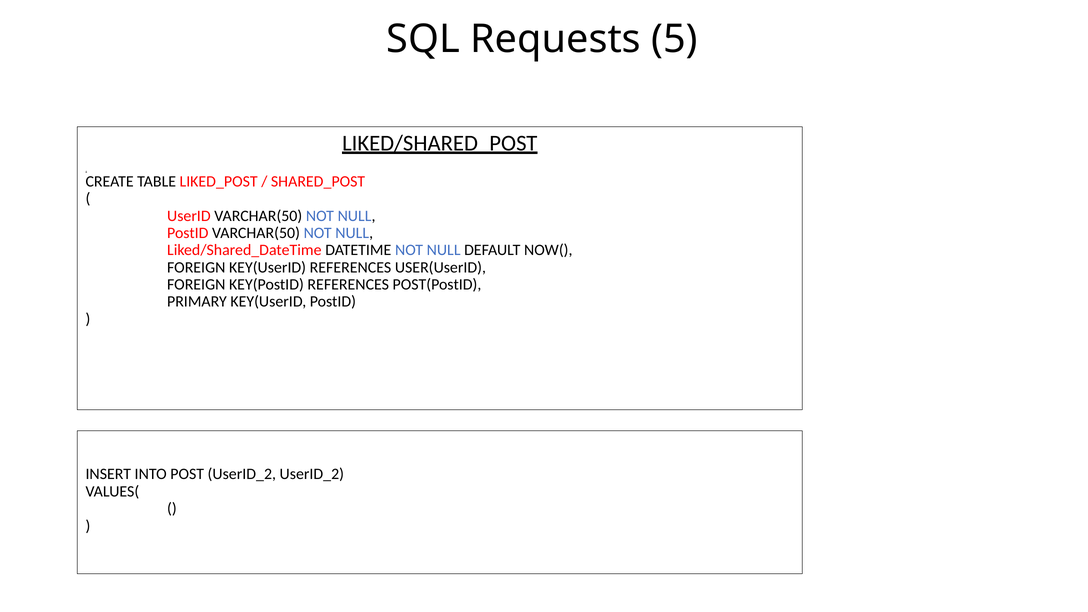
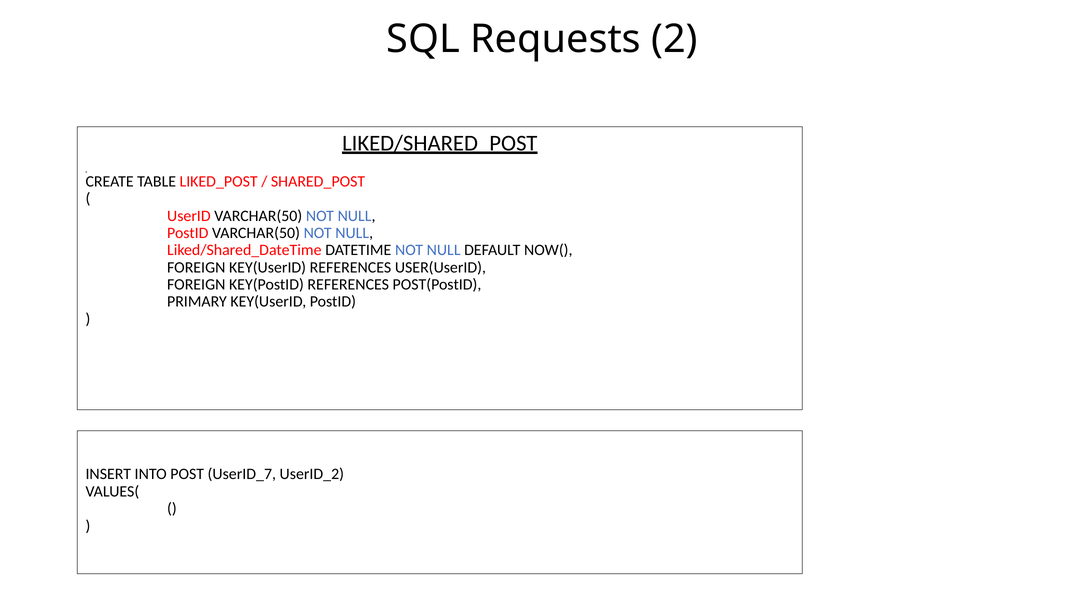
5: 5 -> 2
POST UserID_2: UserID_2 -> UserID_7
